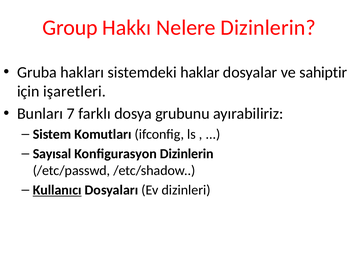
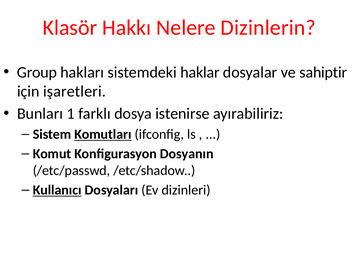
Group: Group -> Klasör
Gruba: Gruba -> Group
7: 7 -> 1
grubunu: grubunu -> istenirse
Komutları underline: none -> present
Sayısal: Sayısal -> Komut
Konfigurasyon Dizinlerin: Dizinlerin -> Dosyanın
